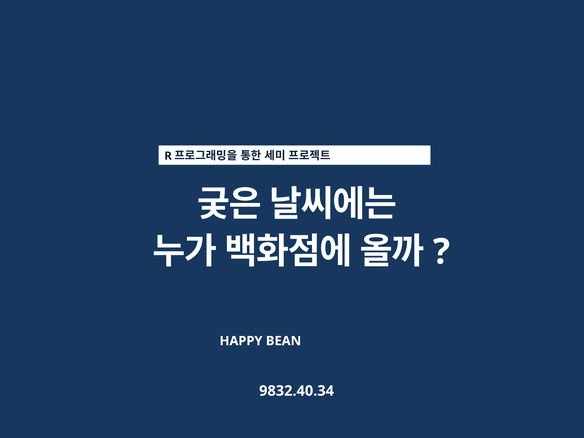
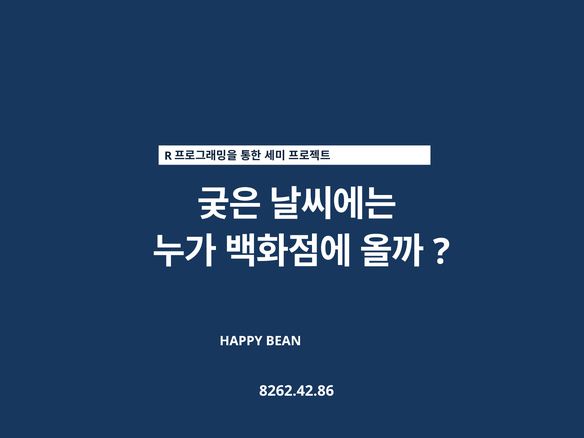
9832.40.34: 9832.40.34 -> 8262.42.86
